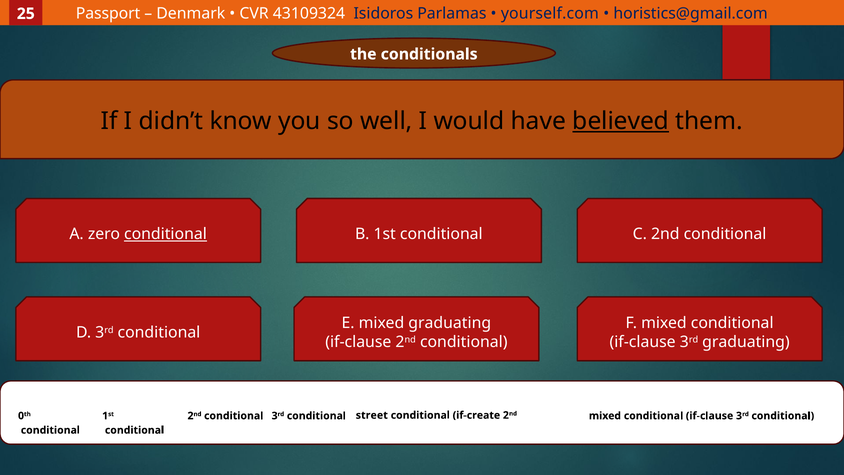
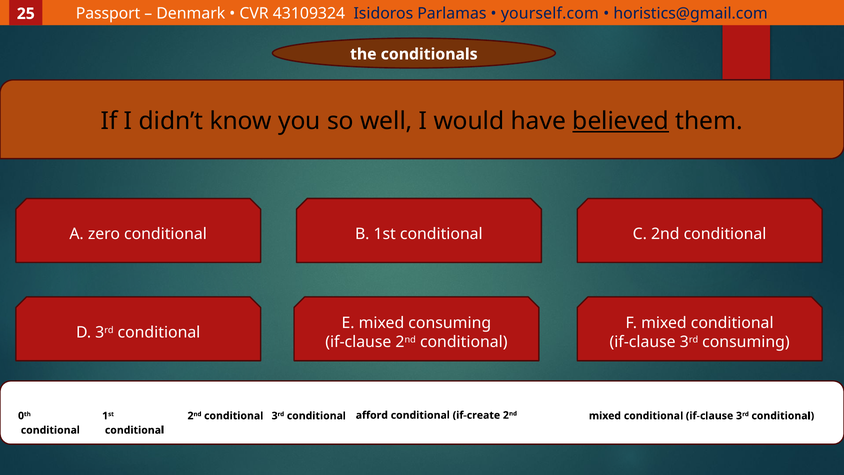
conditional at (165, 234) underline: present -> none
mixed graduating: graduating -> consuming
3rd graduating: graduating -> consuming
street: street -> afford
